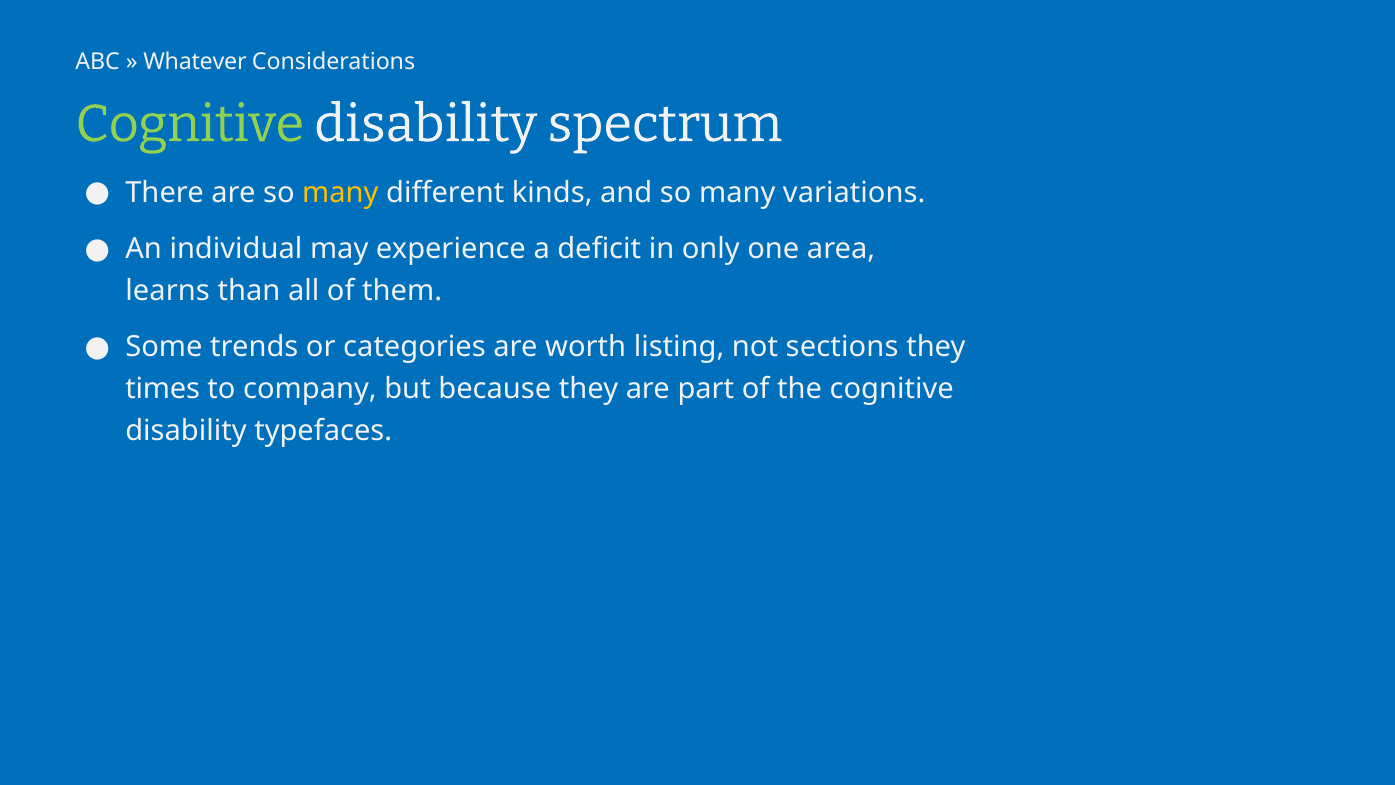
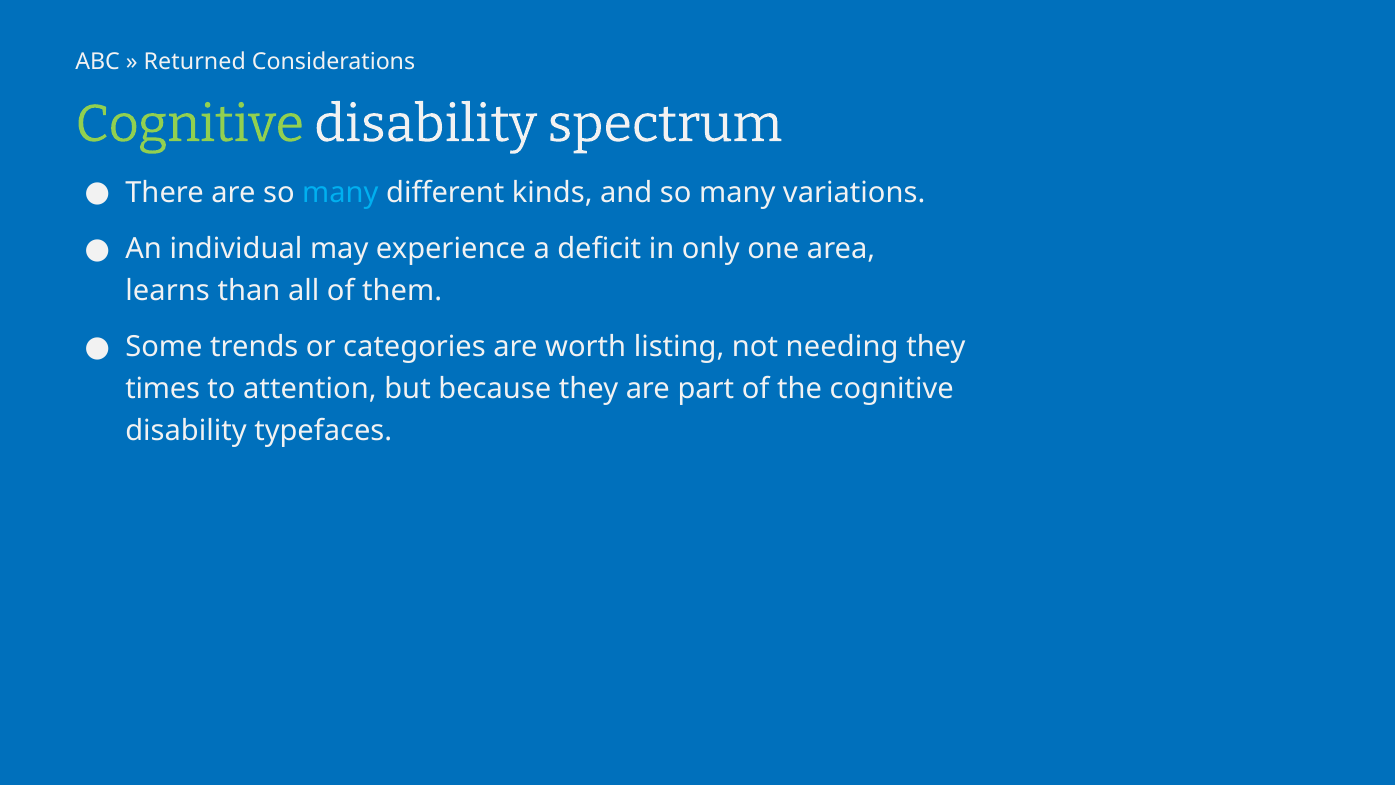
Whatever: Whatever -> Returned
many at (340, 193) colour: yellow -> light blue
sections: sections -> needing
company: company -> attention
